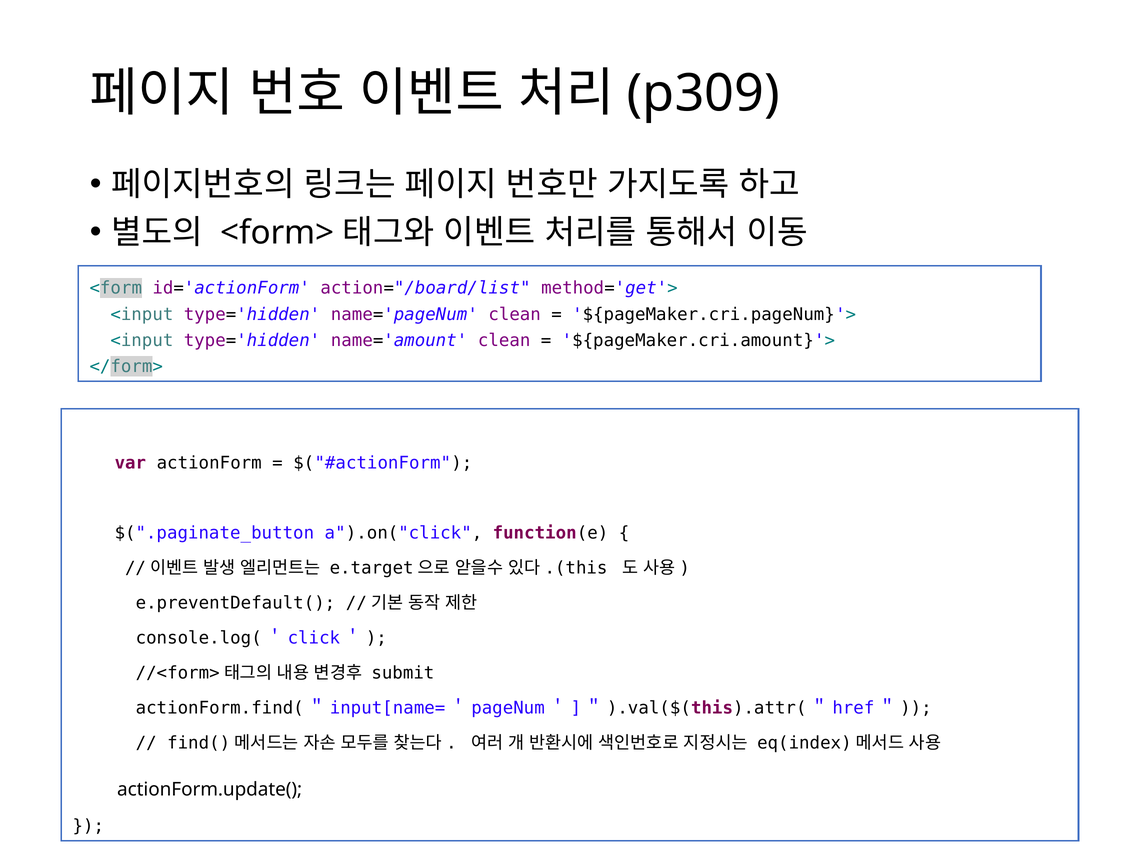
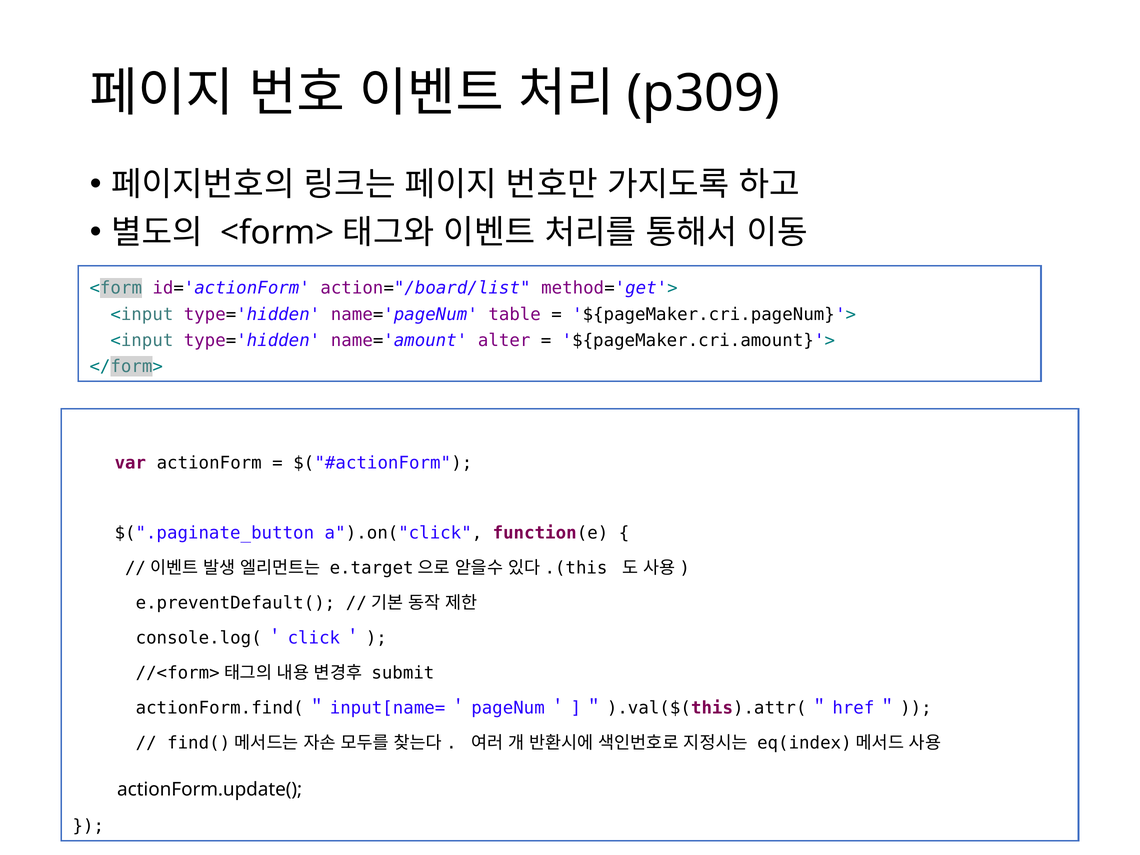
name='pageNum clean: clean -> table
name='amount clean: clean -> alter
